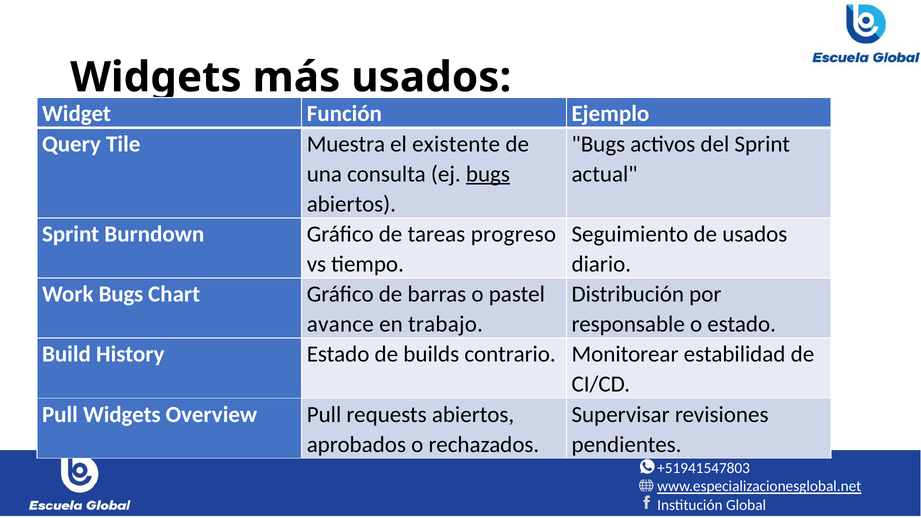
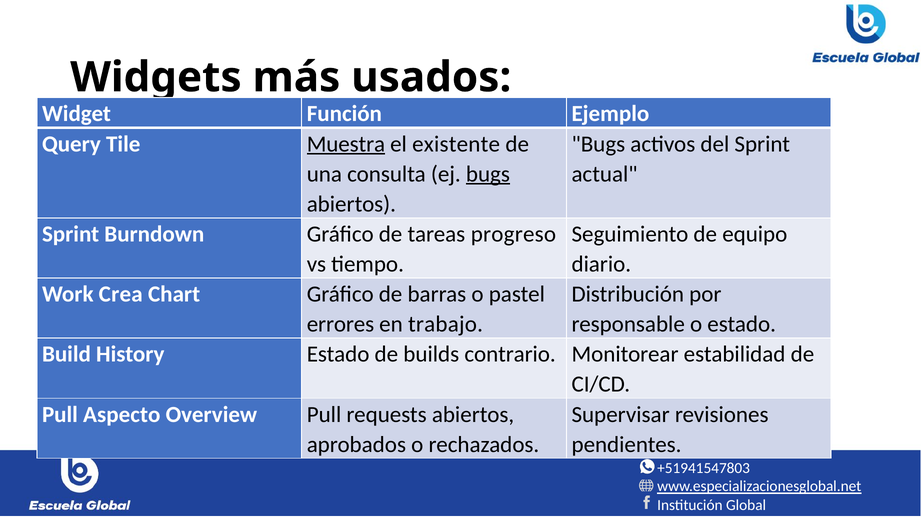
Muestra underline: none -> present
de usados: usados -> equipo
Work Bugs: Bugs -> Crea
avance: avance -> errores
Pull Widgets: Widgets -> Aspecto
